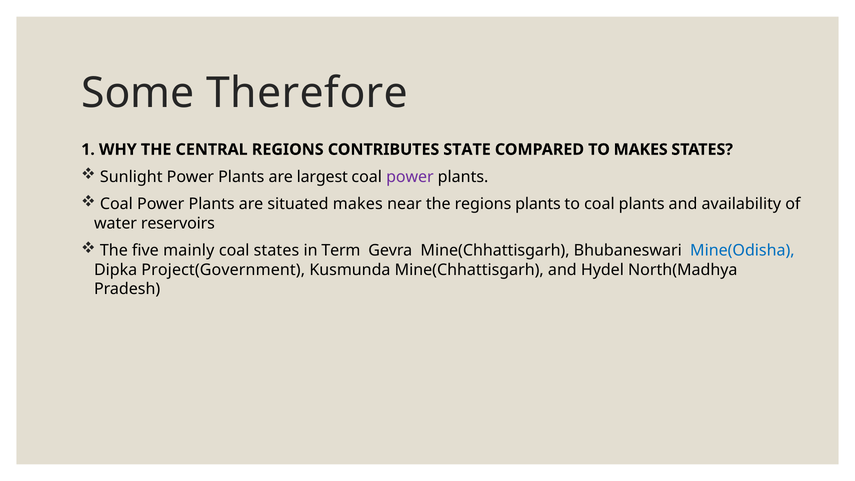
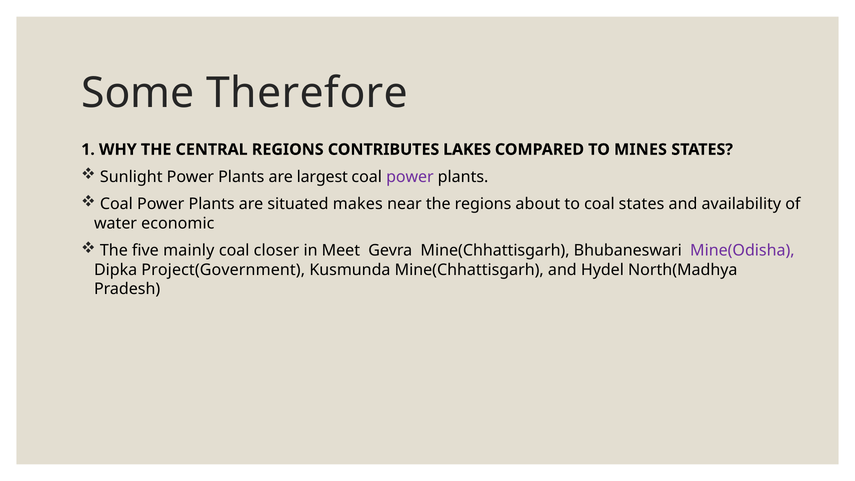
STATE: STATE -> LAKES
TO MAKES: MAKES -> MINES
regions plants: plants -> about
coal plants: plants -> states
reservoirs: reservoirs -> economic
coal states: states -> closer
Term: Term -> Meet
Mine(Odisha colour: blue -> purple
